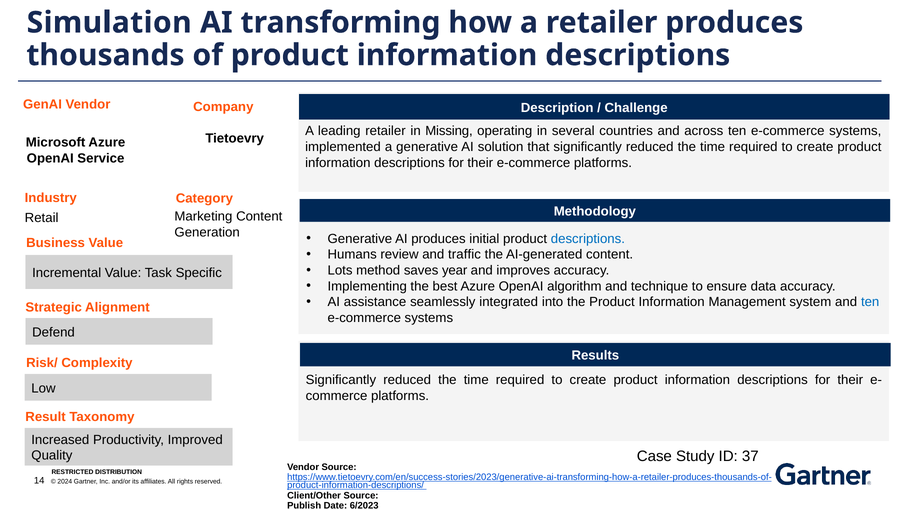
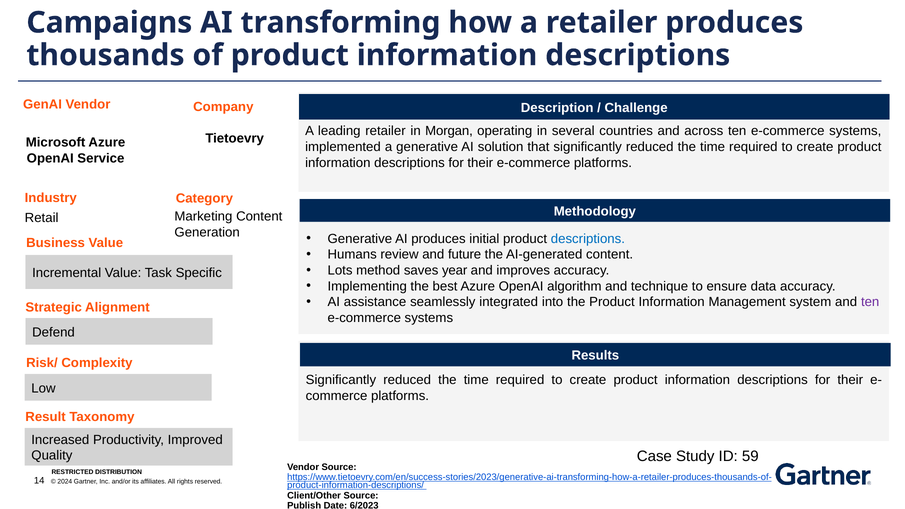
Simulation: Simulation -> Campaigns
Missing: Missing -> Morgan
traffic: traffic -> future
ten at (870, 302) colour: blue -> purple
37: 37 -> 59
